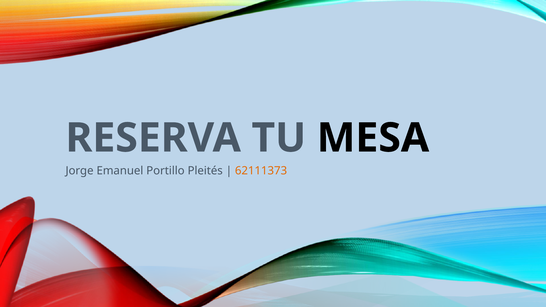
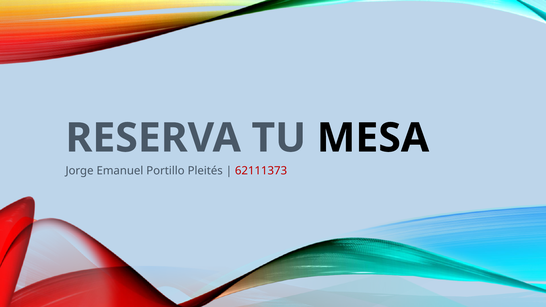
62111373 colour: orange -> red
